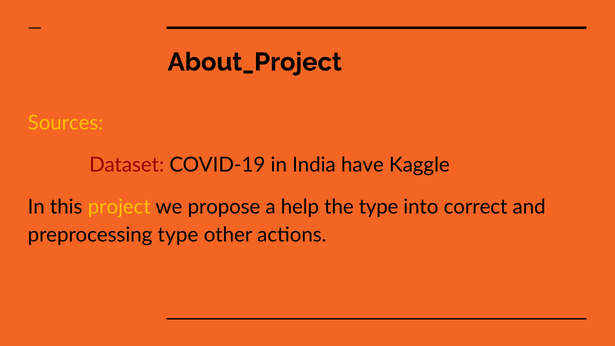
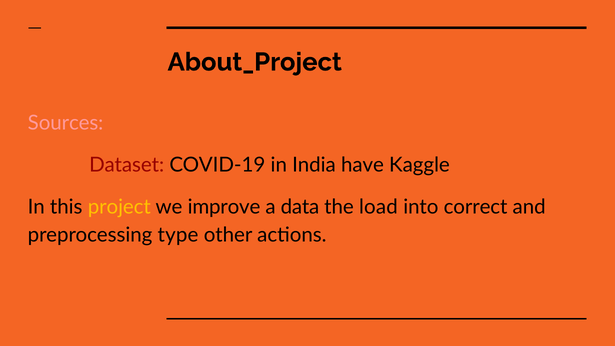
Sources colour: yellow -> pink
propose: propose -> improve
help: help -> data
the type: type -> load
